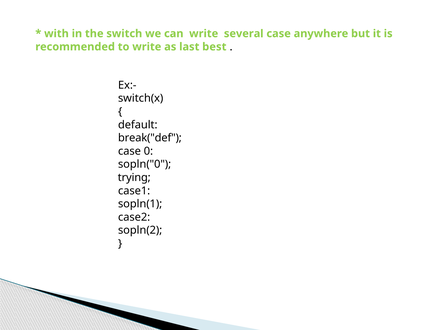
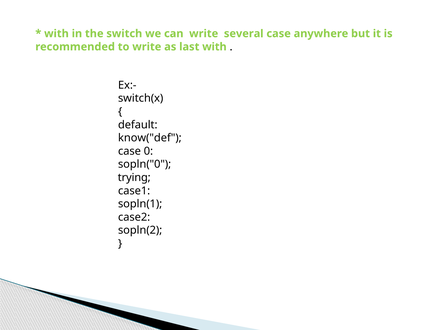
last best: best -> with
break("def: break("def -> know("def
